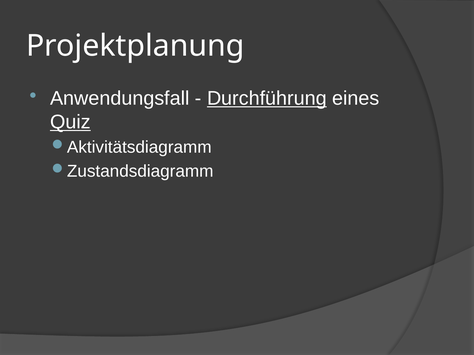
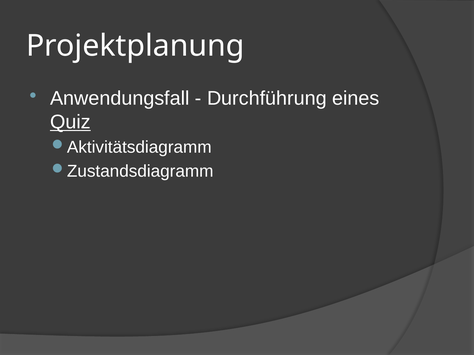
Durchführung underline: present -> none
